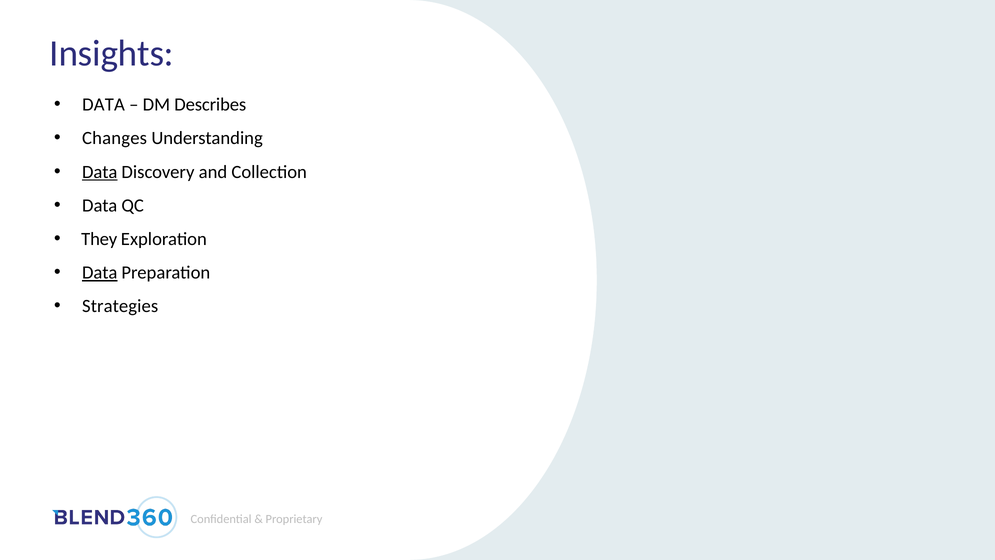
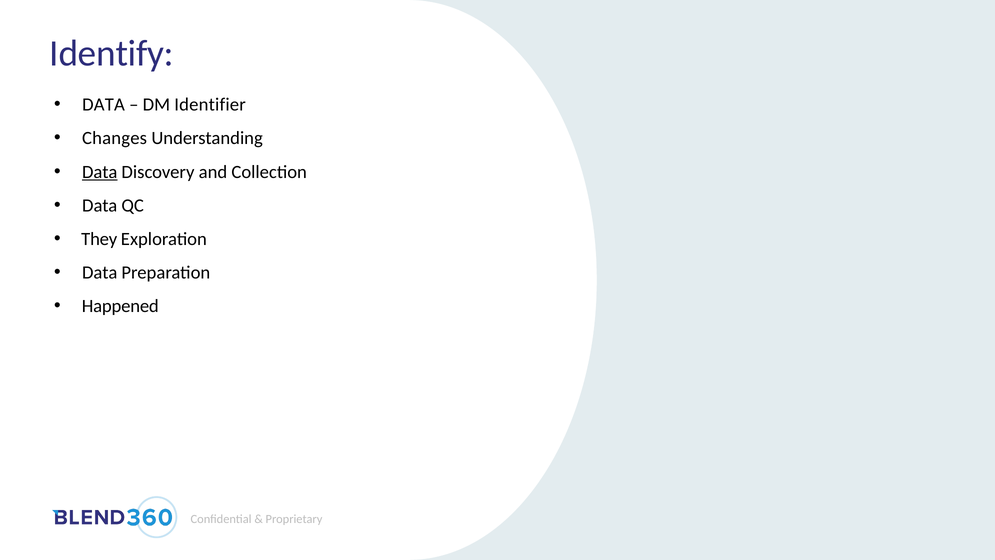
Insights: Insights -> Identify
Describes: Describes -> Identifier
Data at (100, 273) underline: present -> none
Strategies: Strategies -> Happened
